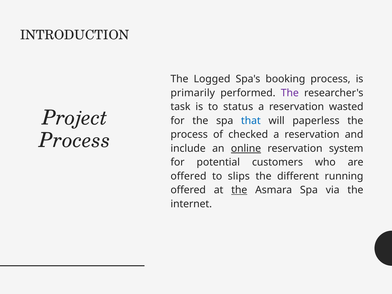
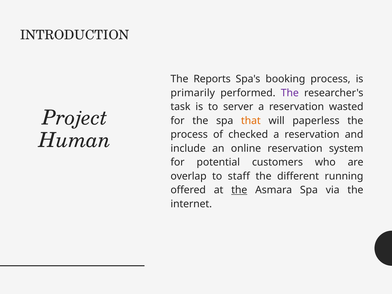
Logged: Logged -> Reports
status: status -> server
that colour: blue -> orange
Process at (75, 140): Process -> Human
online underline: present -> none
offered at (188, 176): offered -> overlap
slips: slips -> staff
